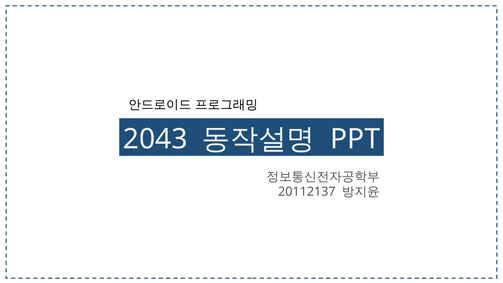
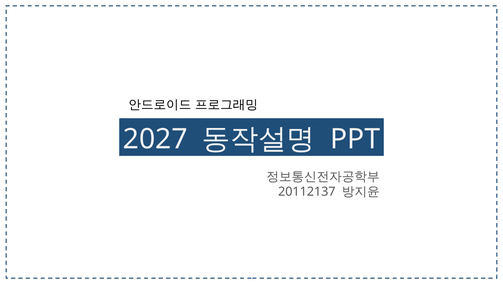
2043: 2043 -> 2027
